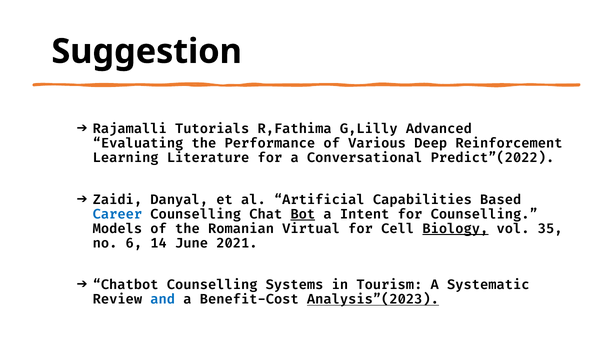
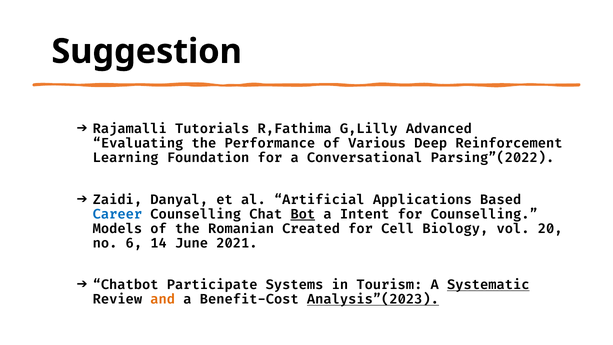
Literature: Literature -> Foundation
Predict”(2022: Predict”(2022 -> Parsing”(2022
Capabilities: Capabilities -> Applications
Virtual: Virtual -> Created
Biology underline: present -> none
35: 35 -> 20
Chatbot Counselling: Counselling -> Participate
Systematic underline: none -> present
and colour: blue -> orange
